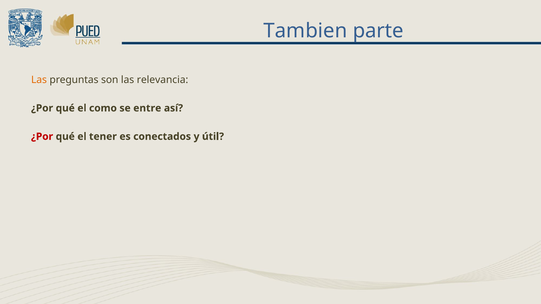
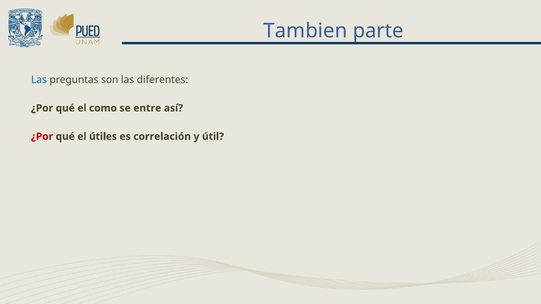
Las at (39, 80) colour: orange -> blue
relevancia: relevancia -> diferentes
tener: tener -> útiles
conectados: conectados -> correlación
